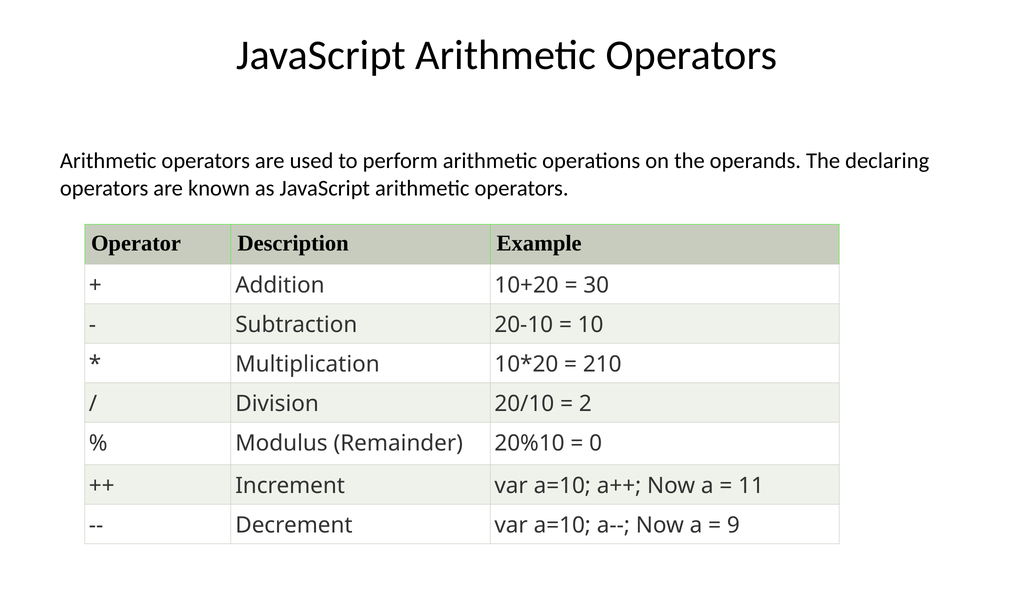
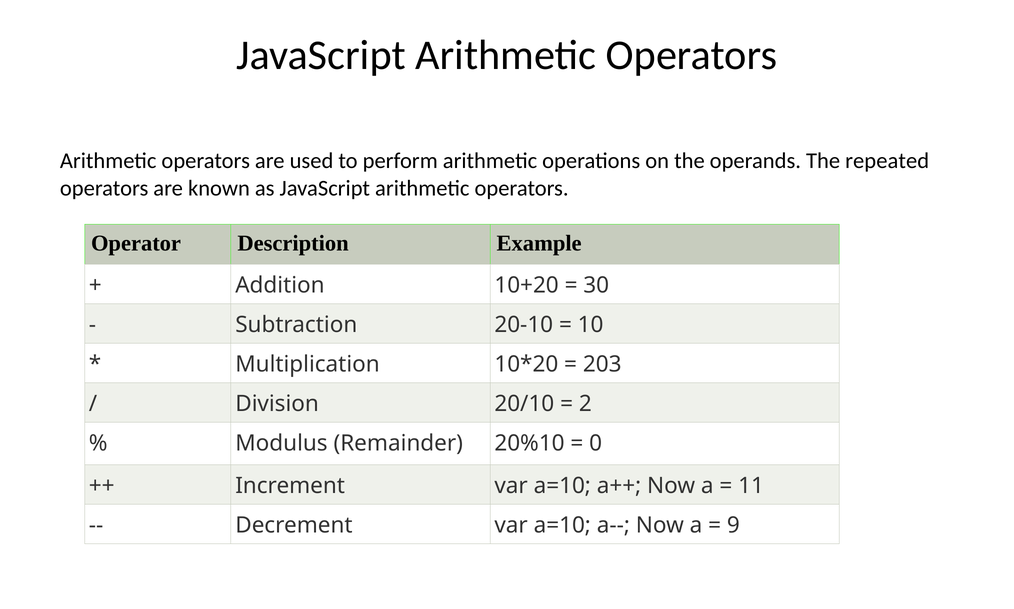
declaring: declaring -> repeated
210: 210 -> 203
